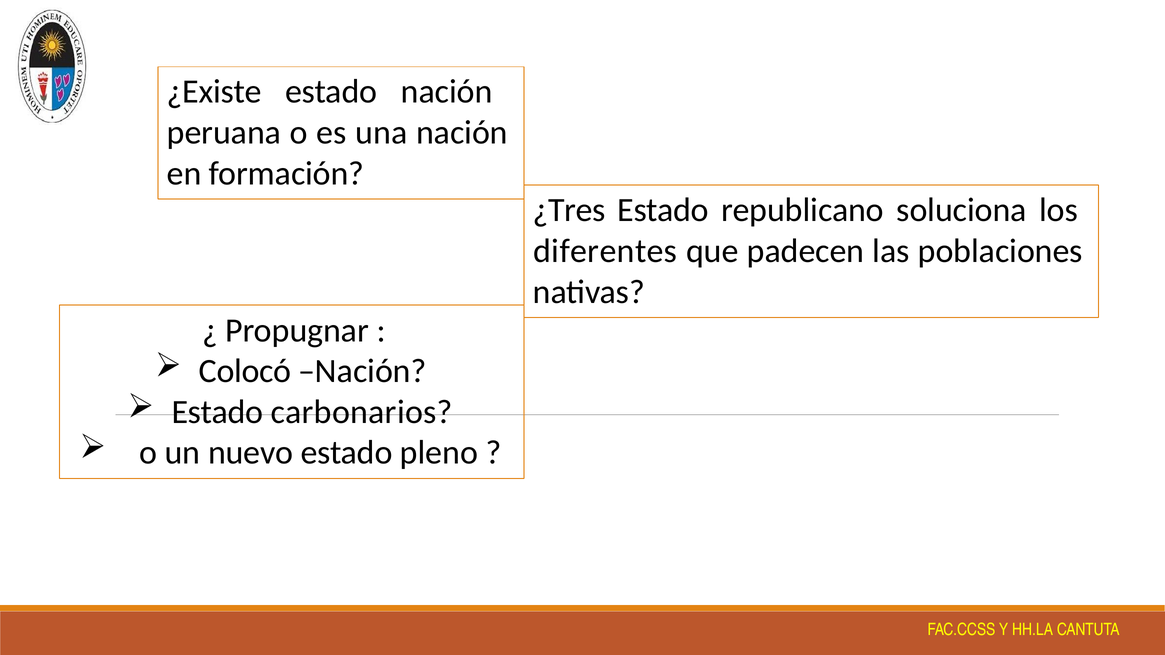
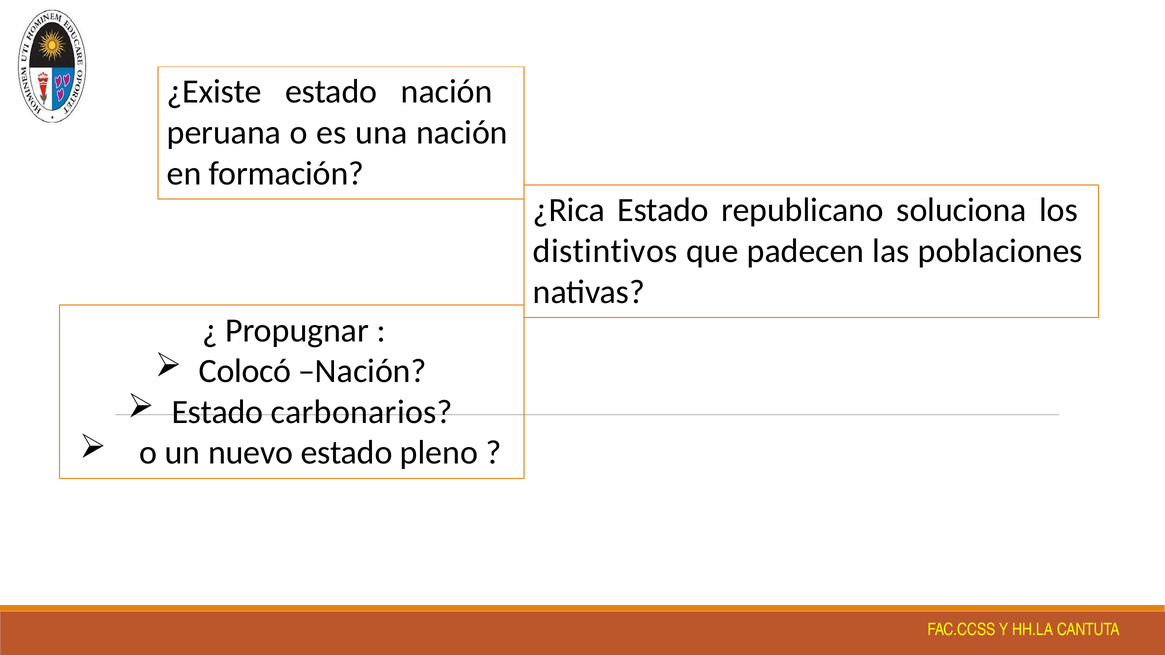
¿Tres: ¿Tres -> ¿Rica
diferentes: diferentes -> distintivos
